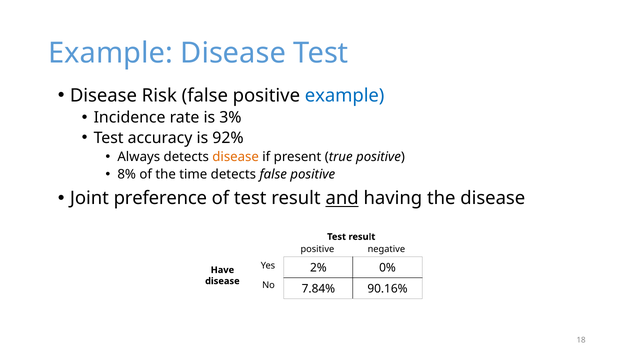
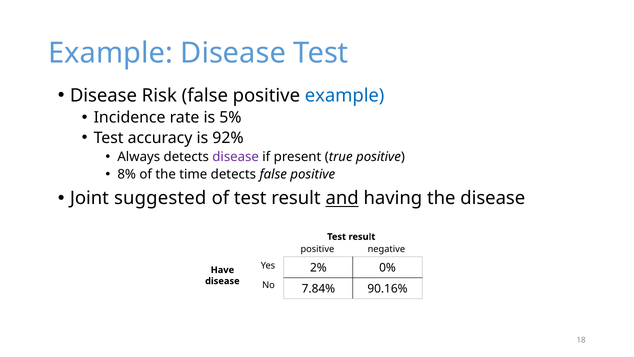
3%: 3% -> 5%
disease at (236, 157) colour: orange -> purple
preference: preference -> suggested
